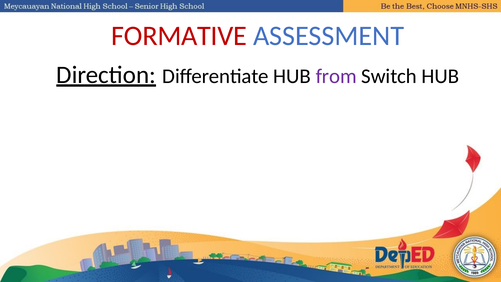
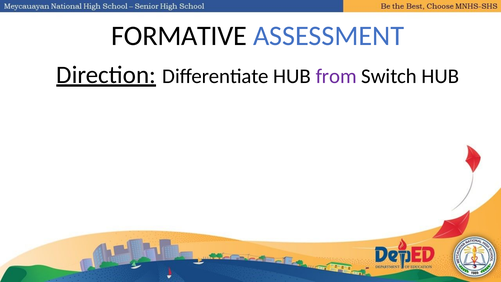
FORMATIVE colour: red -> black
